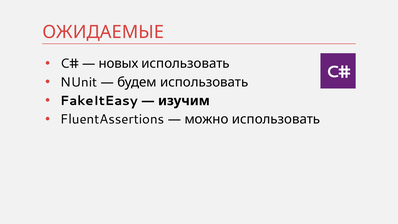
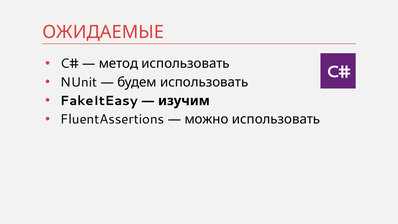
новых: новых -> метод
